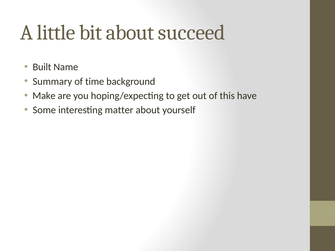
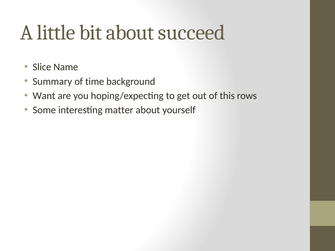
Built: Built -> Slice
Make: Make -> Want
have: have -> rows
